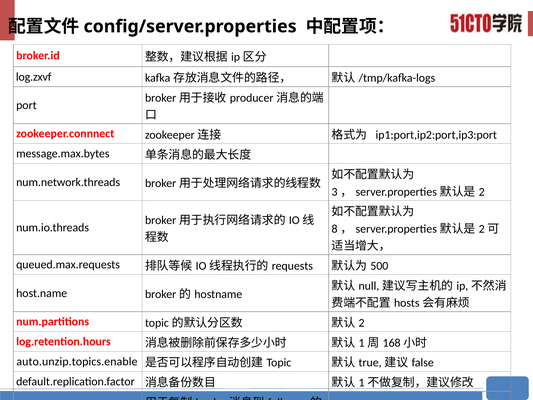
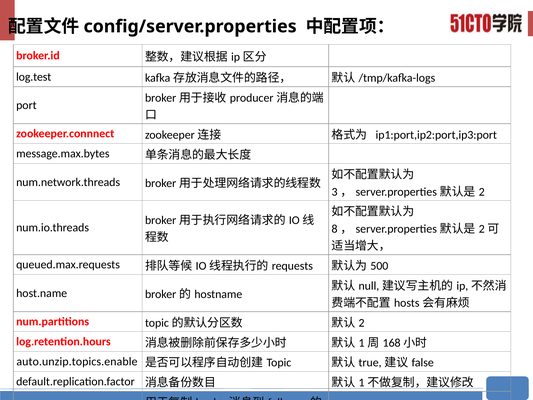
log.zxvf: log.zxvf -> log.test
